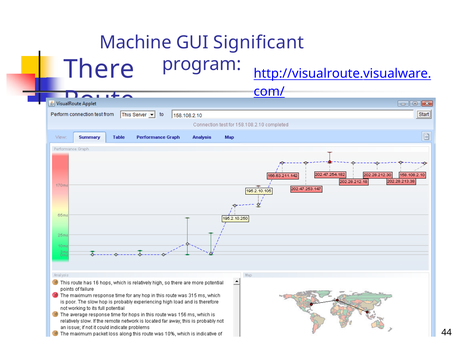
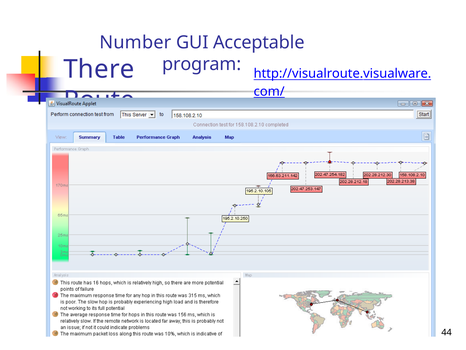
Machine: Machine -> Number
Significant: Significant -> Acceptable
